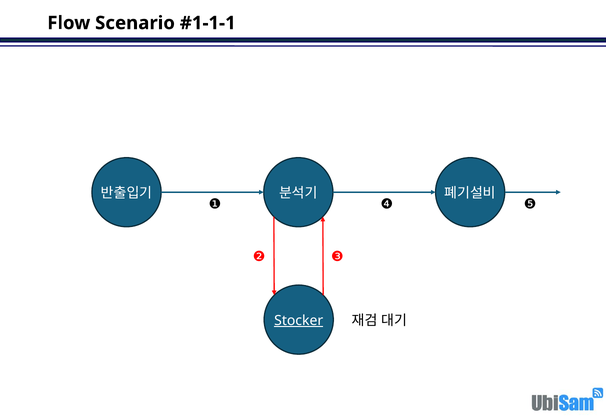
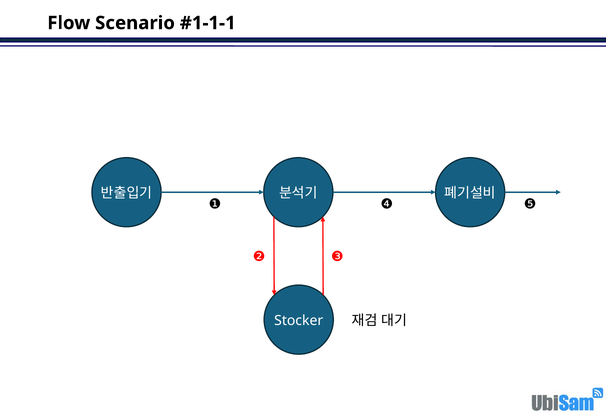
Stocker underline: present -> none
